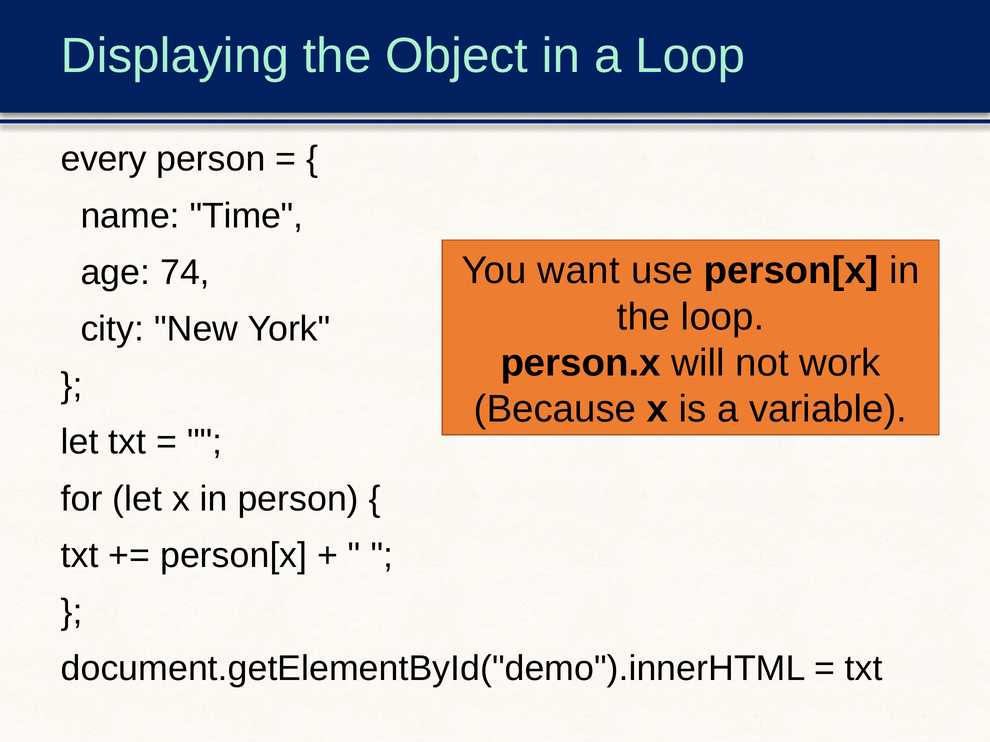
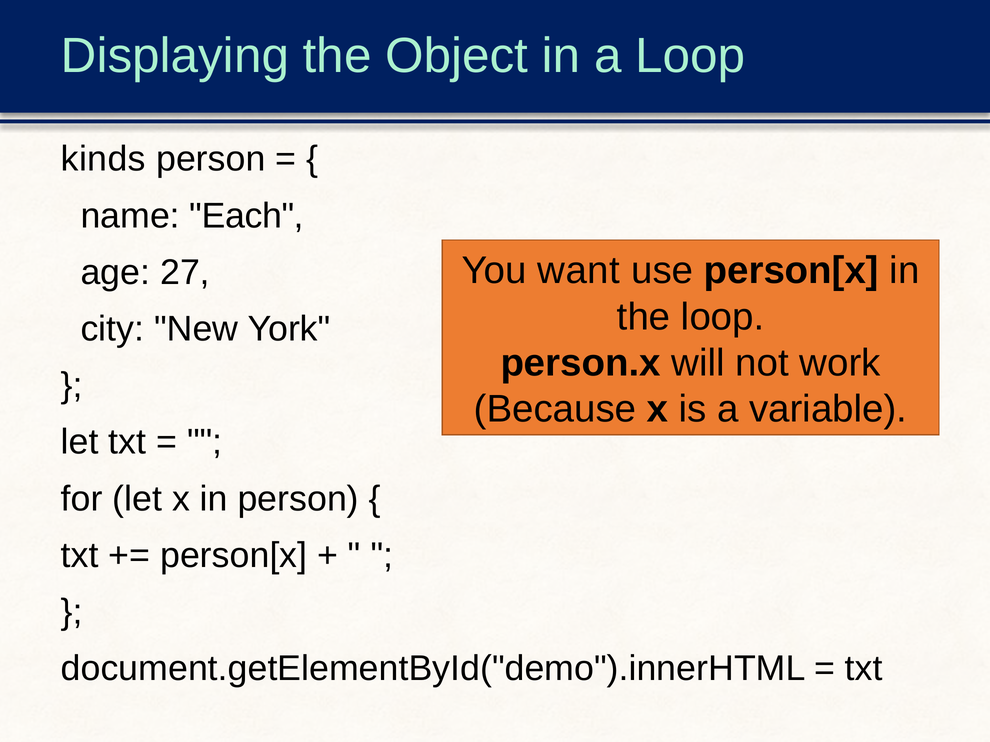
every: every -> kinds
Time: Time -> Each
74: 74 -> 27
